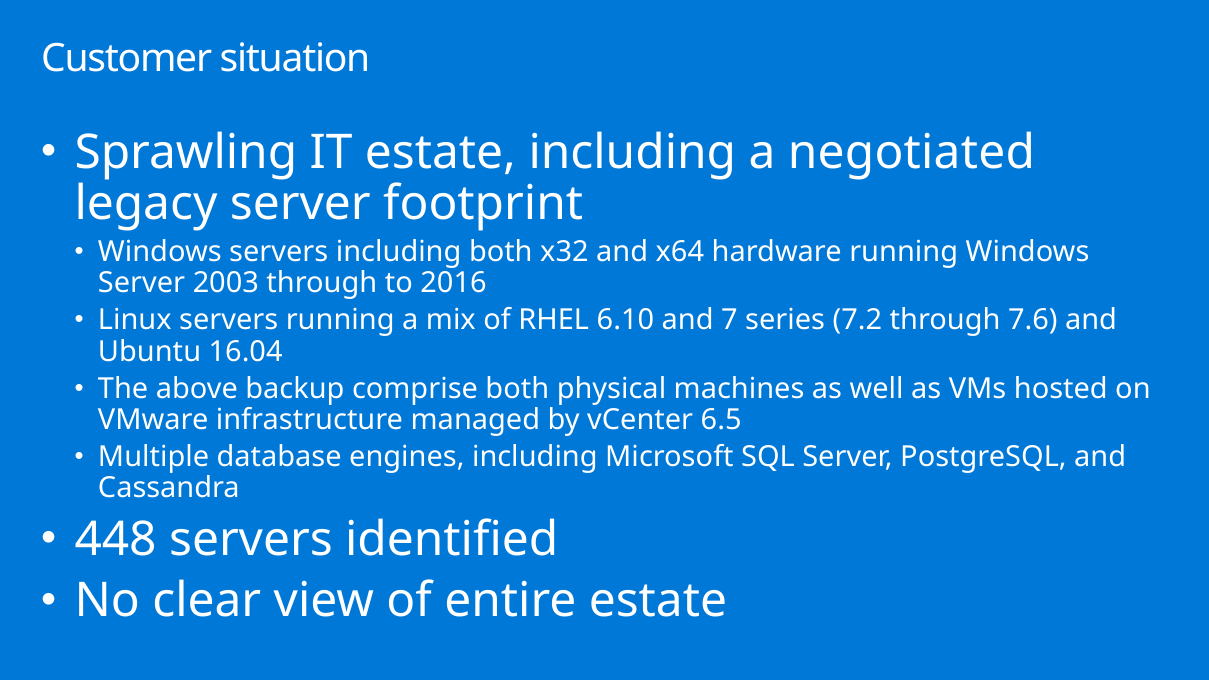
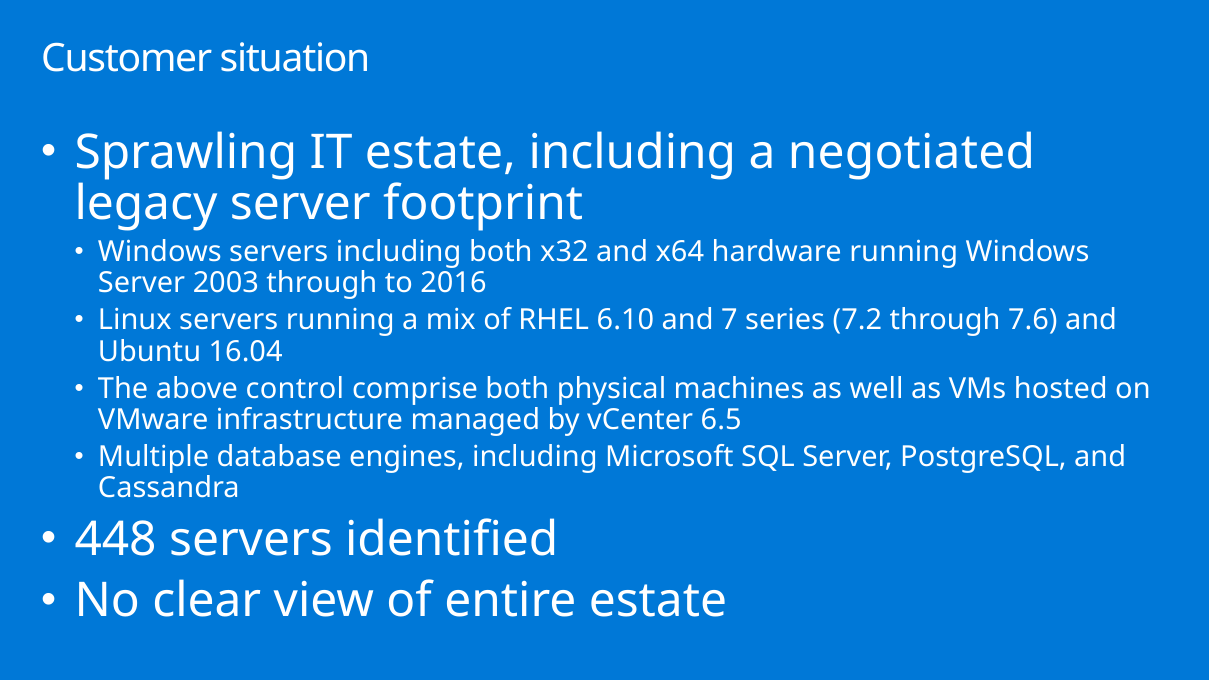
backup: backup -> control
